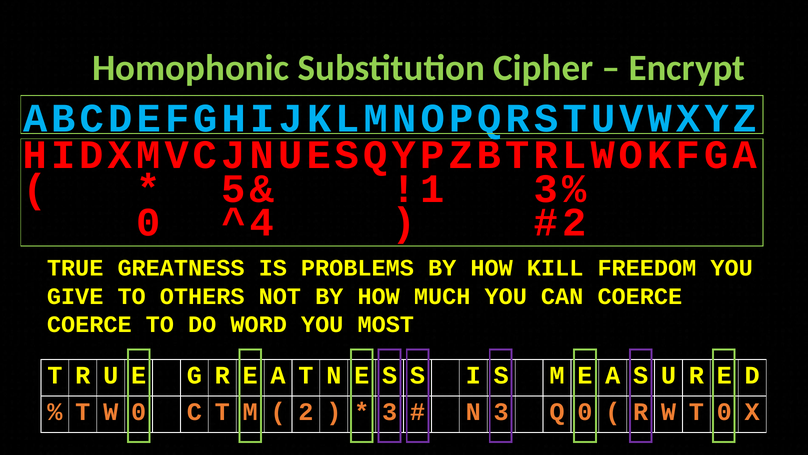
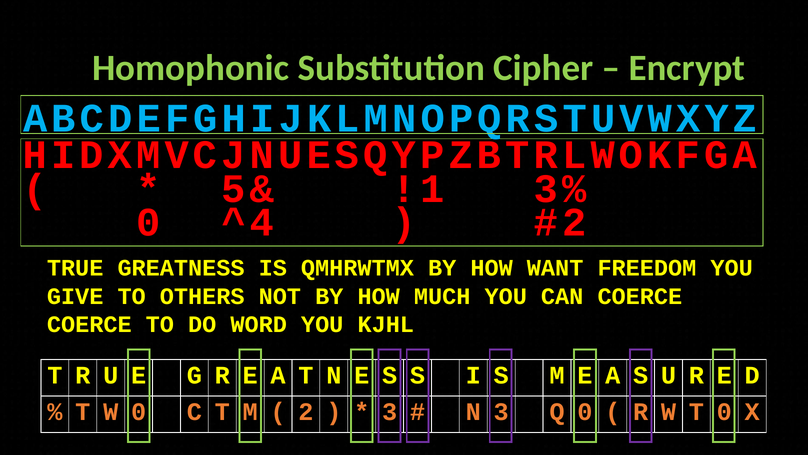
PROBLEMS: PROBLEMS -> QMHRWTMX
KILL: KILL -> WANT
MOST: MOST -> KJHL
